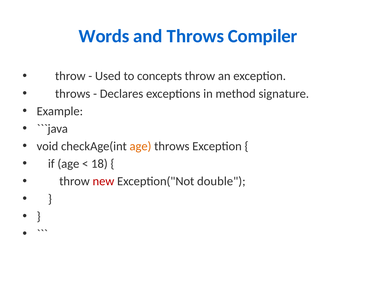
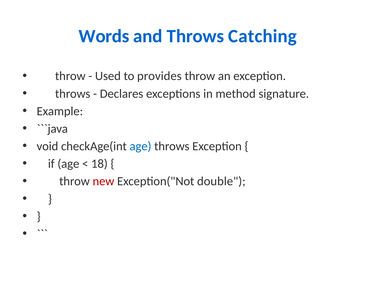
Compiler: Compiler -> Catching
concepts: concepts -> provides
age at (140, 146) colour: orange -> blue
